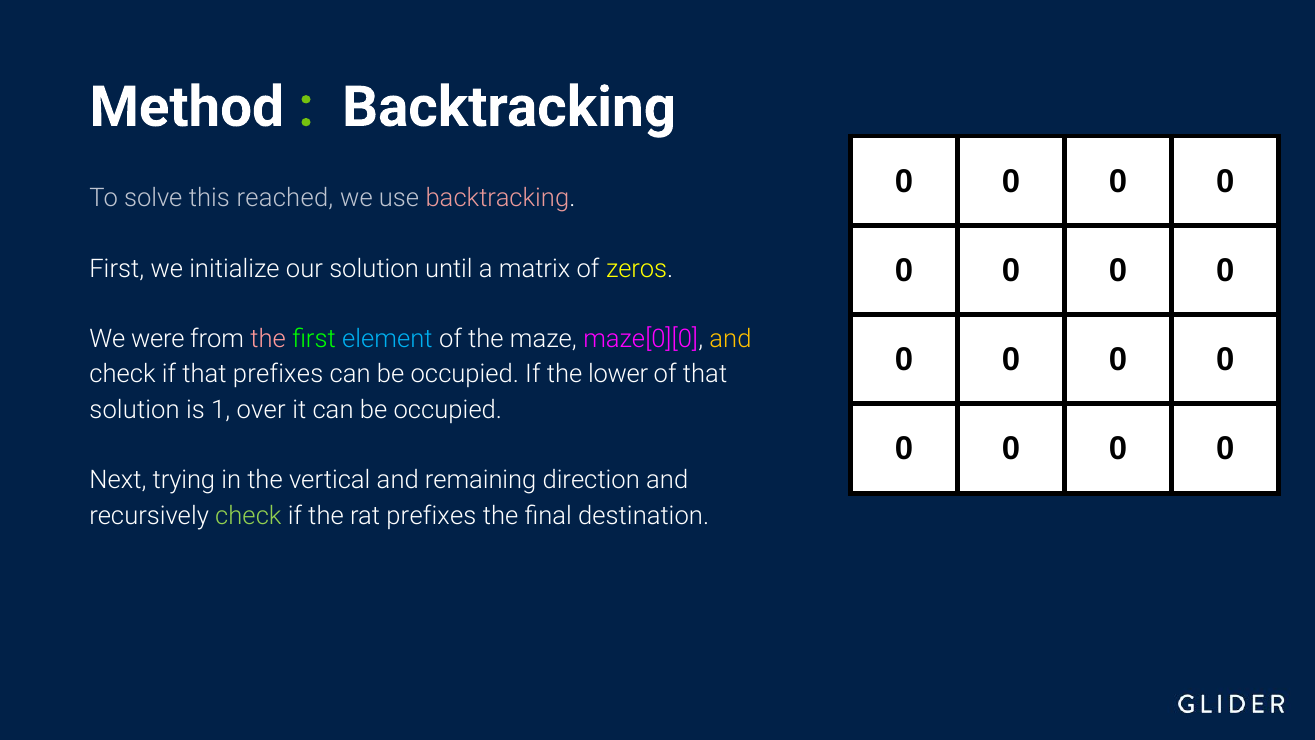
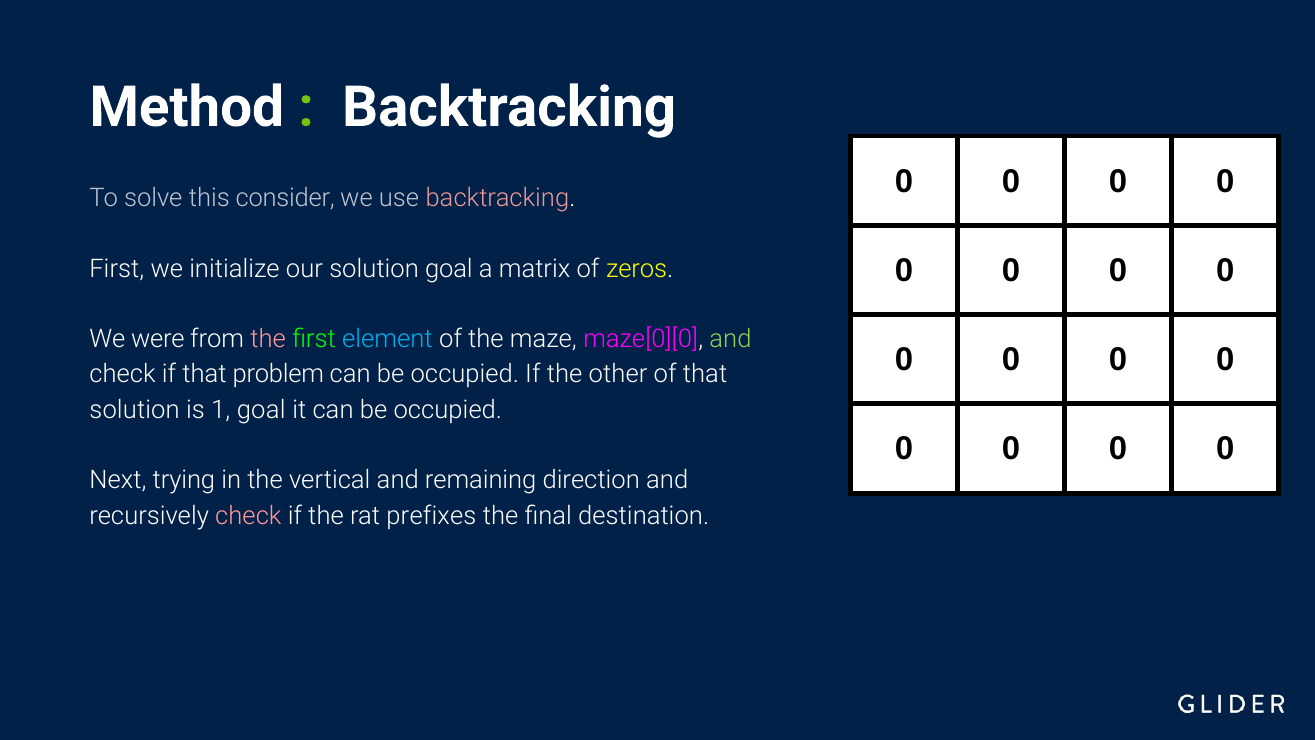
reached: reached -> consider
solution until: until -> goal
and at (730, 339) colour: yellow -> light green
that prefixes: prefixes -> problem
lower: lower -> other
1 over: over -> goal
check at (248, 515) colour: light green -> pink
